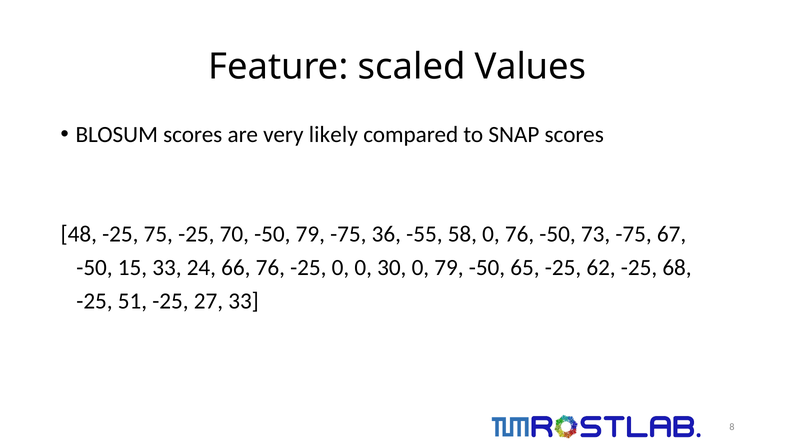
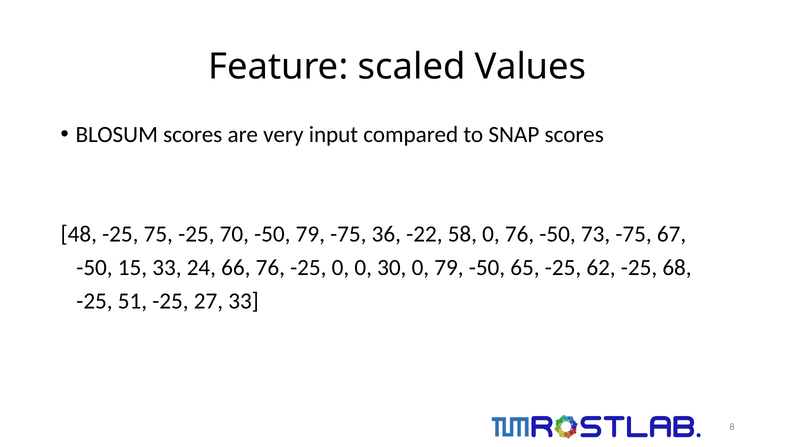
likely: likely -> input
-55: -55 -> -22
